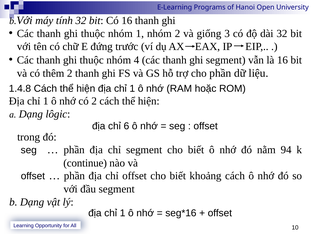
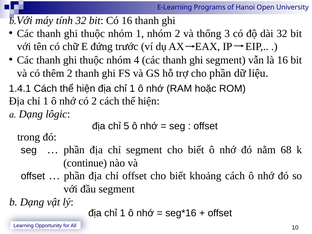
giống: giống -> thống
1.4.8: 1.4.8 -> 1.4.1
6: 6 -> 5
94: 94 -> 68
